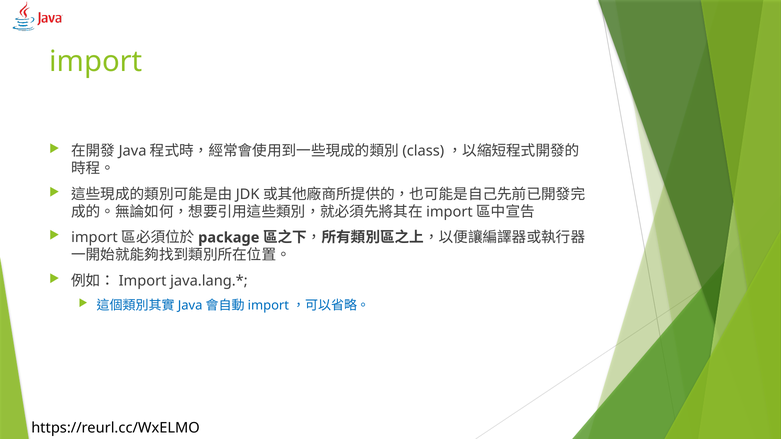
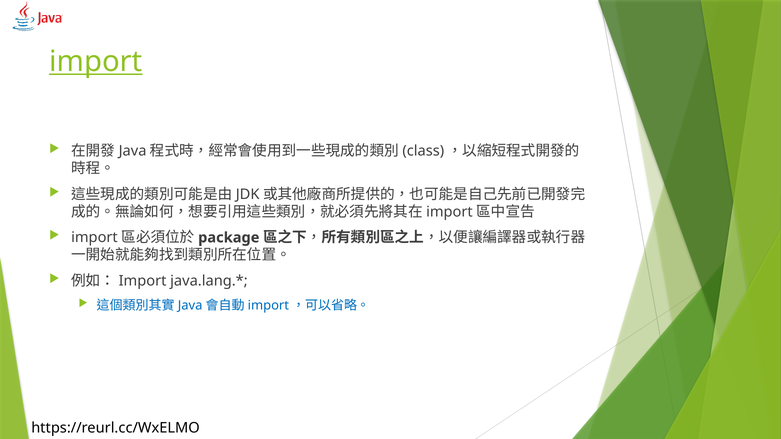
import underline: none -> present
